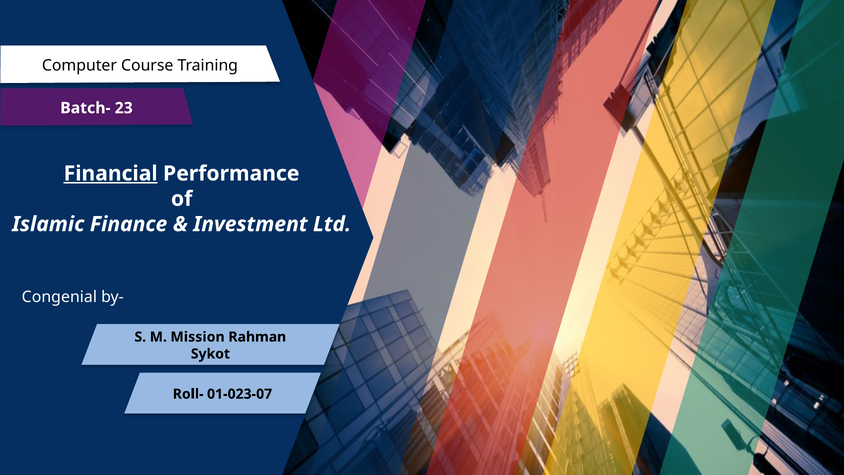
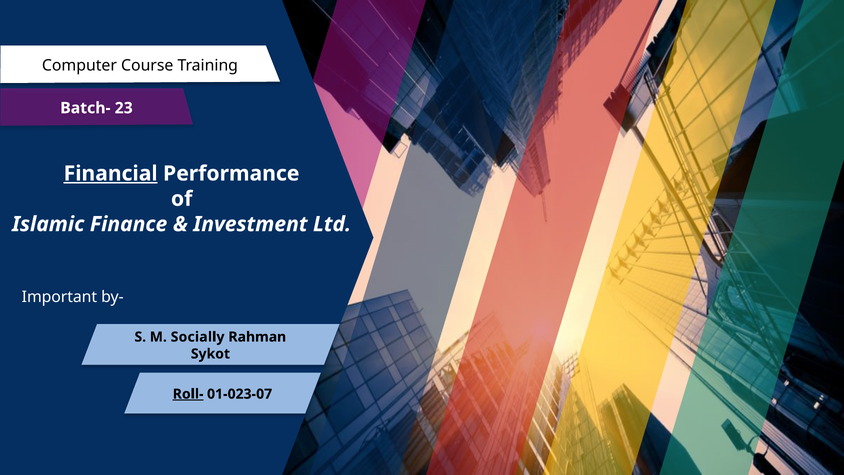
Congenial: Congenial -> Important
Mission: Mission -> Socially
Roll- underline: none -> present
